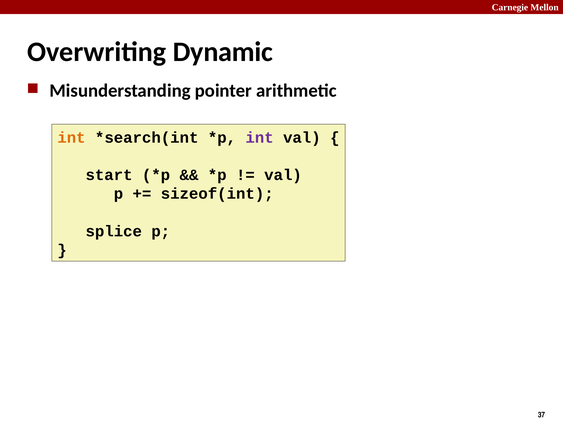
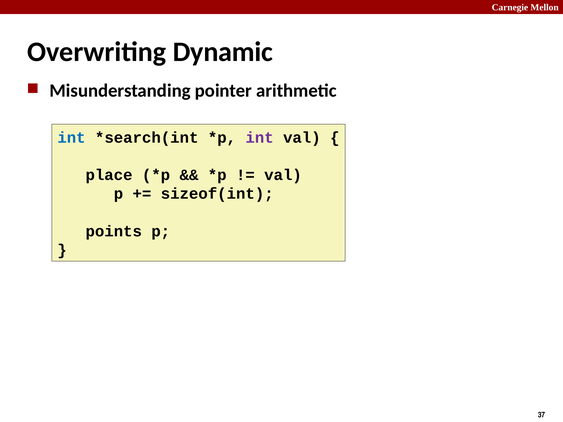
int at (71, 138) colour: orange -> blue
start: start -> place
splice: splice -> points
